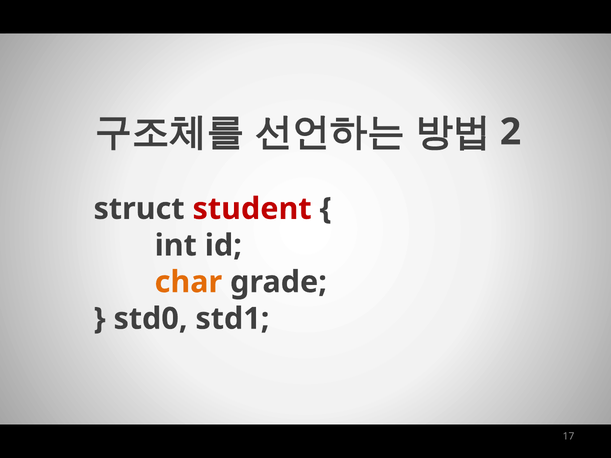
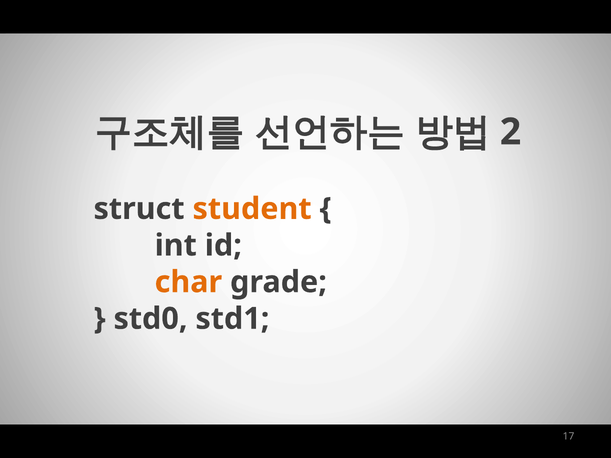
student colour: red -> orange
